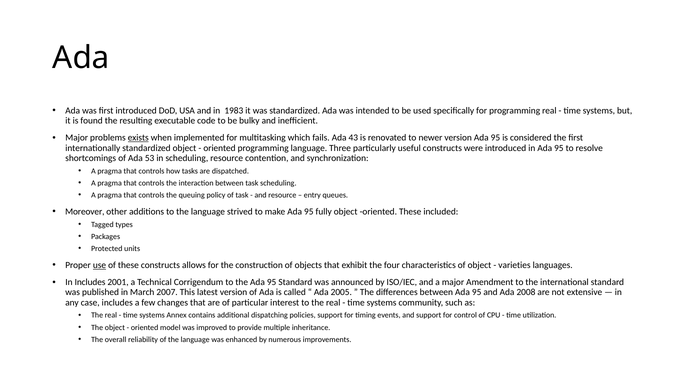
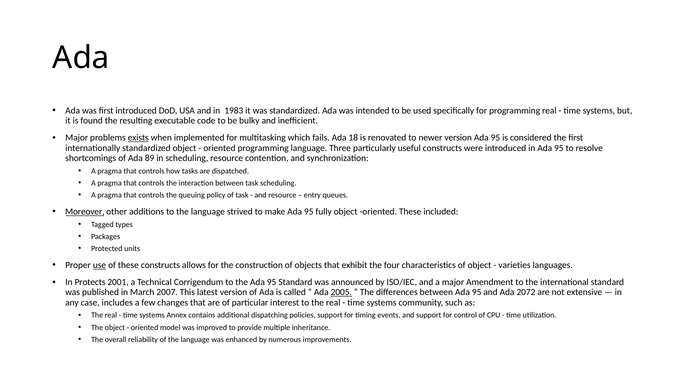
43: 43 -> 18
53: 53 -> 89
Moreover underline: none -> present
In Includes: Includes -> Protects
2005 underline: none -> present
2008: 2008 -> 2072
